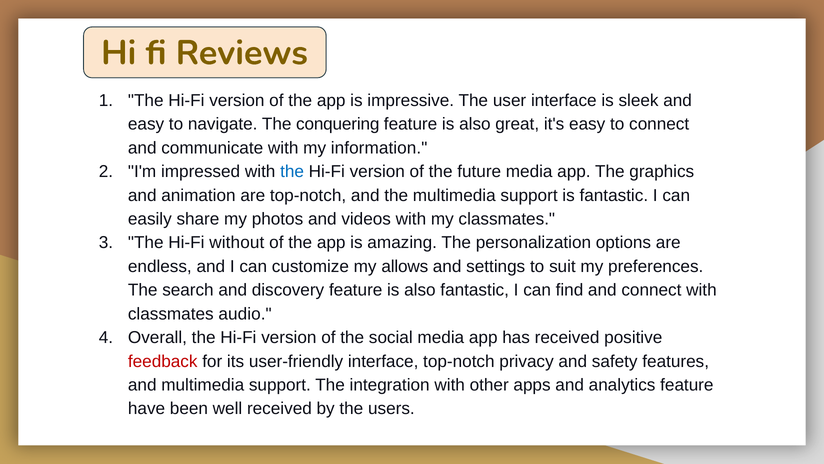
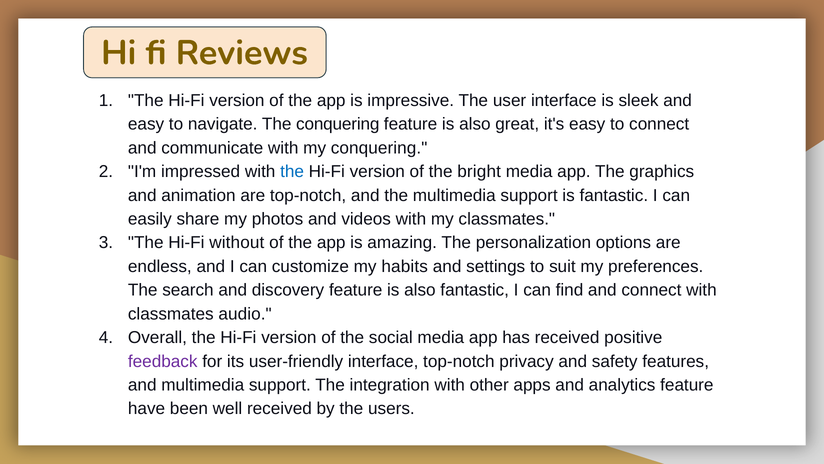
my information: information -> conquering
future: future -> bright
allows: allows -> habits
feedback colour: red -> purple
